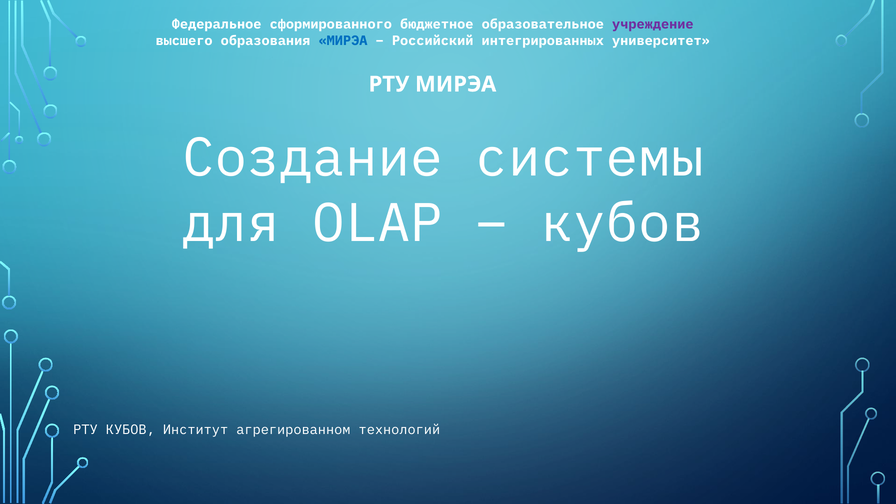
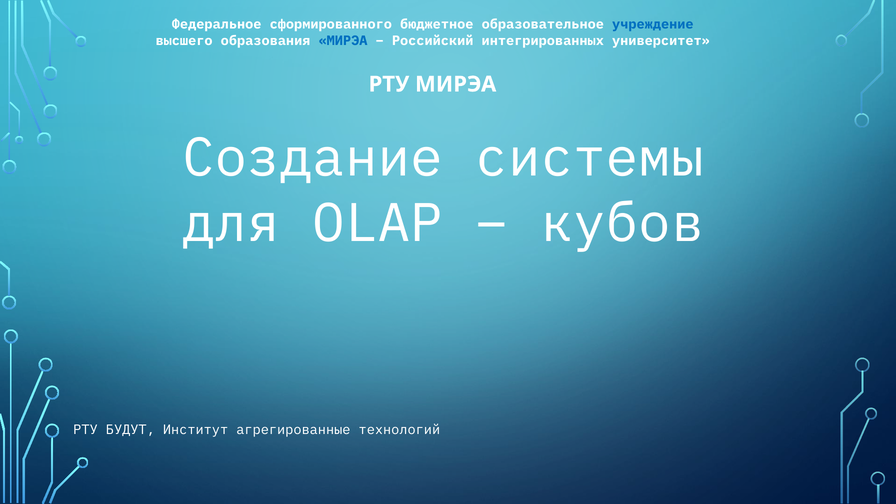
учреждение colour: purple -> blue
РТУ КУБОВ: КУБОВ -> БУДУТ
агрегированном: агрегированном -> агрегированные
